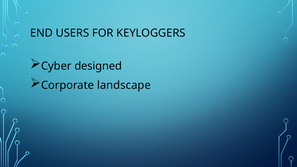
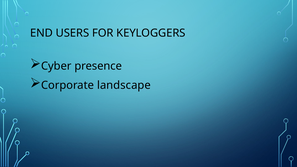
designed: designed -> presence
